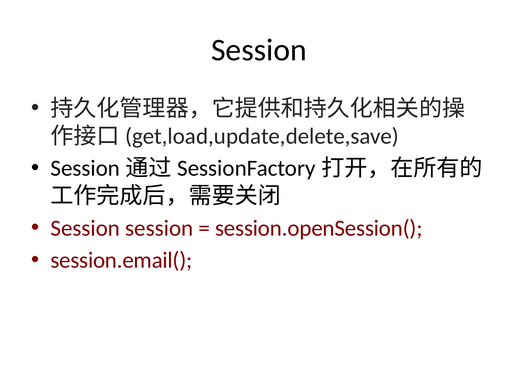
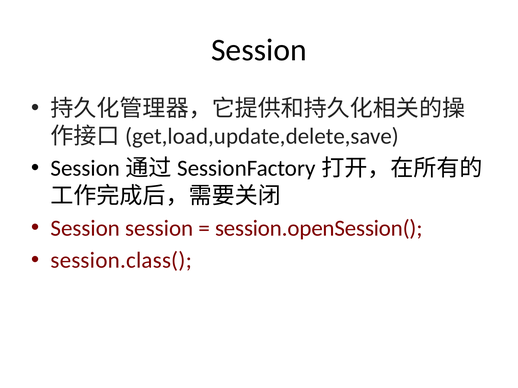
session.email(: session.email( -> session.class(
